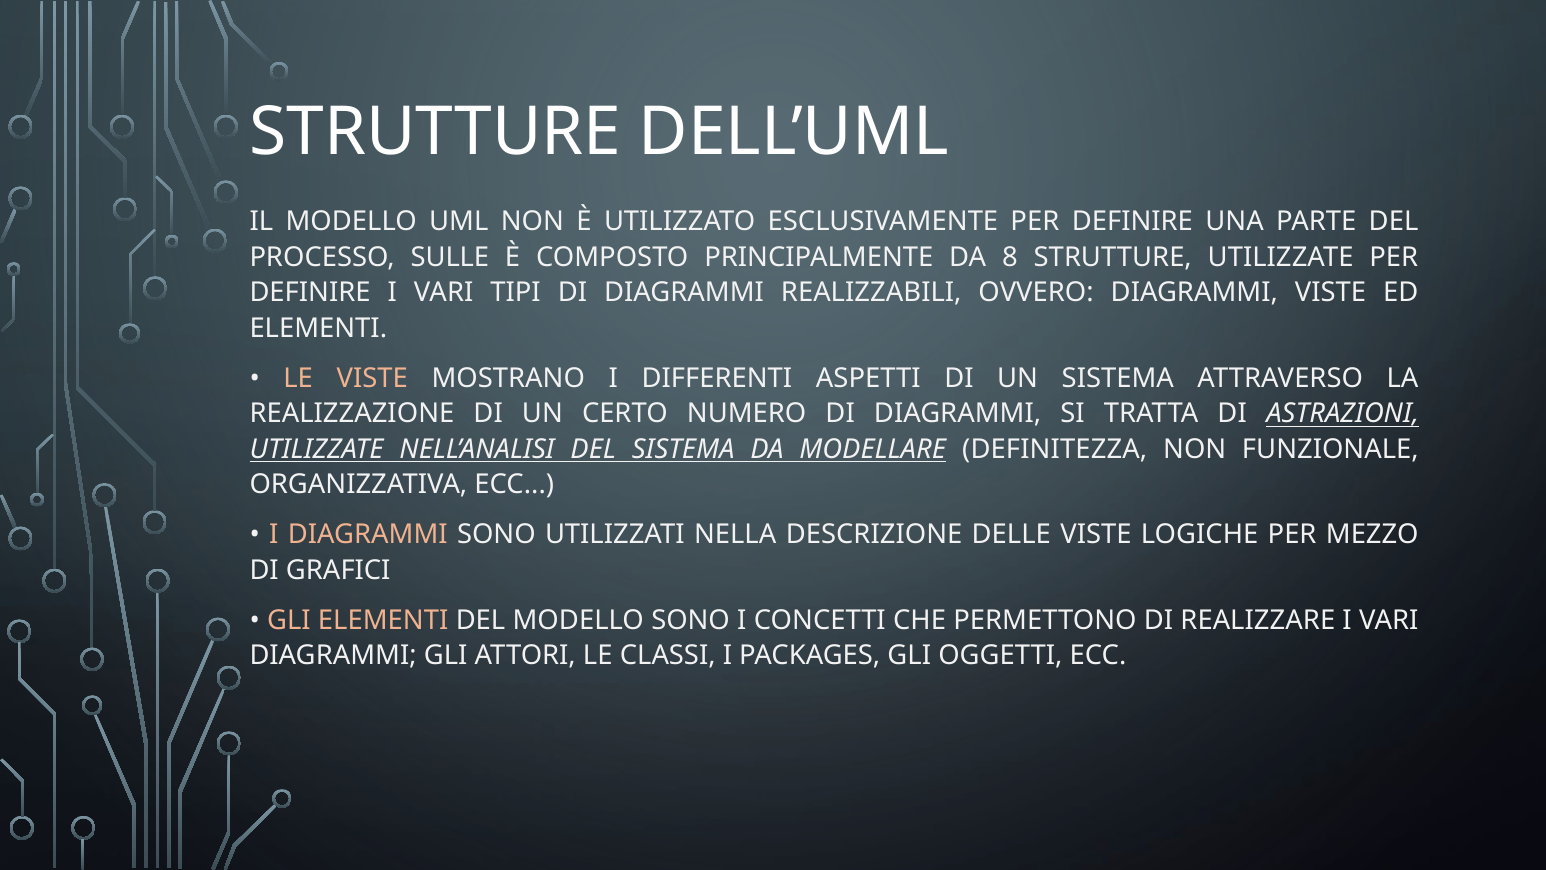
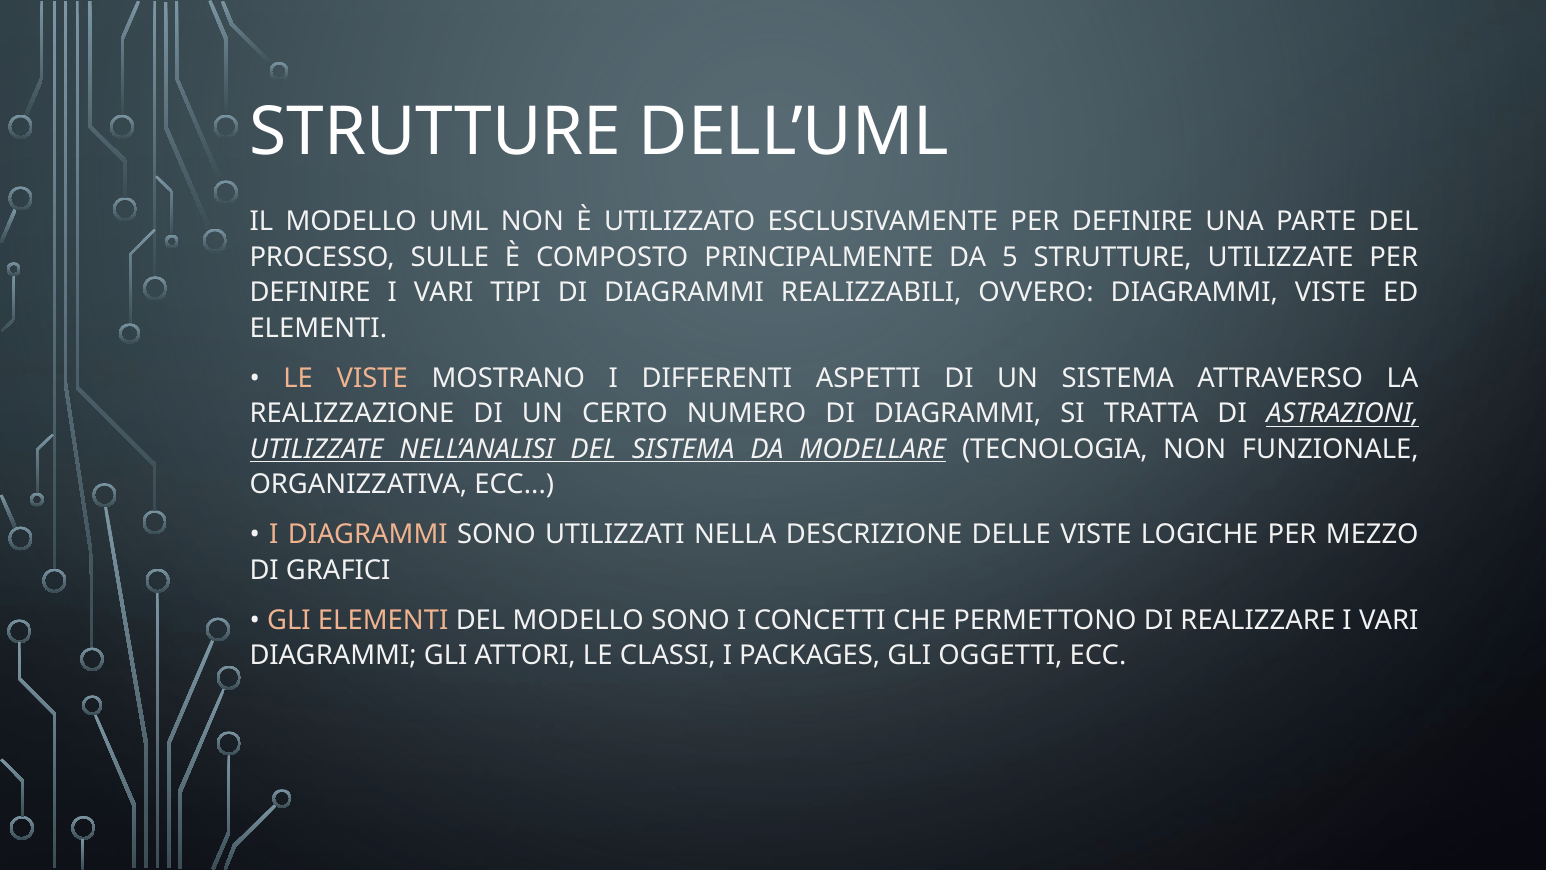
8: 8 -> 5
DEFINITEZZA: DEFINITEZZA -> TECNOLOGIA
